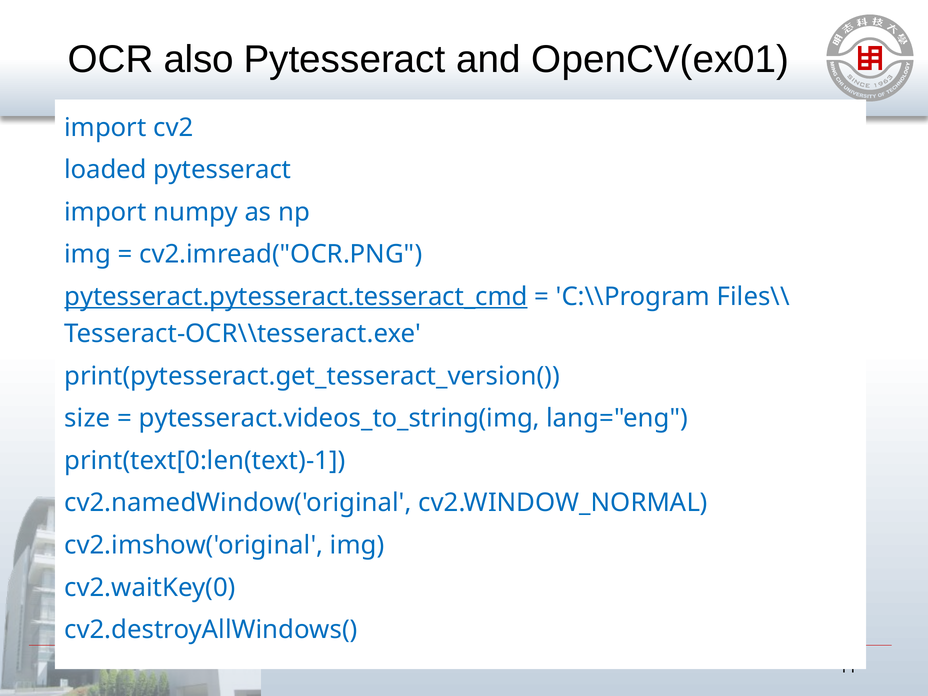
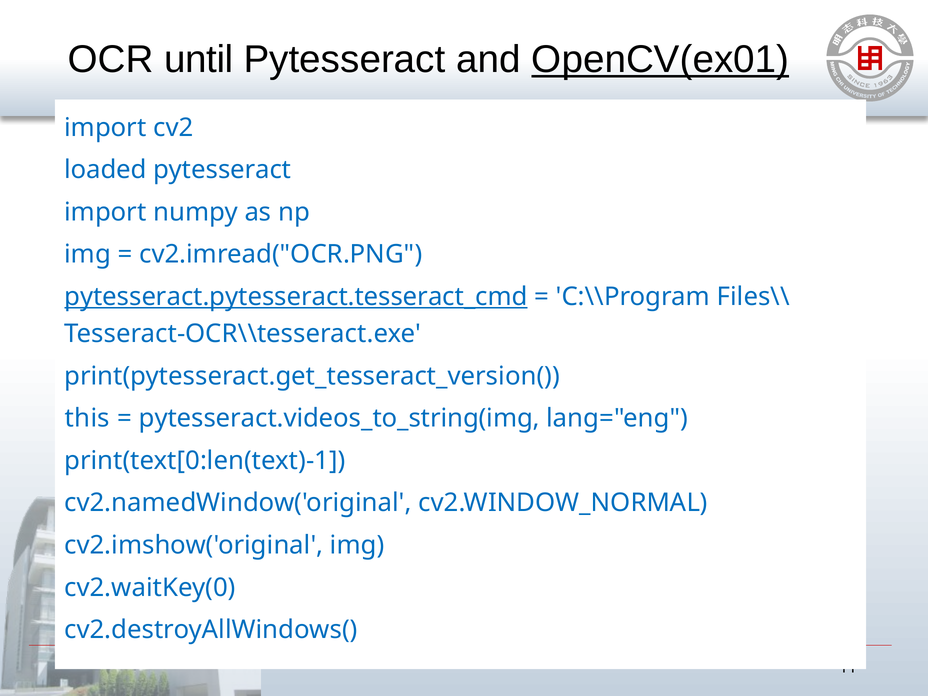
also: also -> until
OpenCV(ex01 underline: none -> present
size: size -> this
